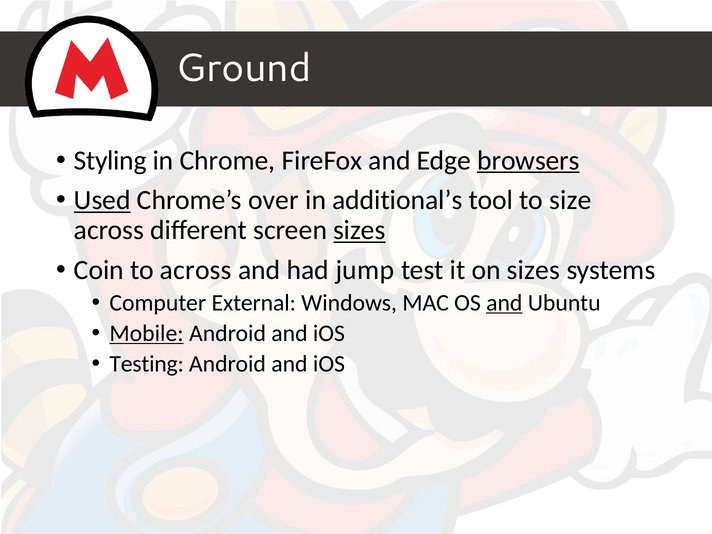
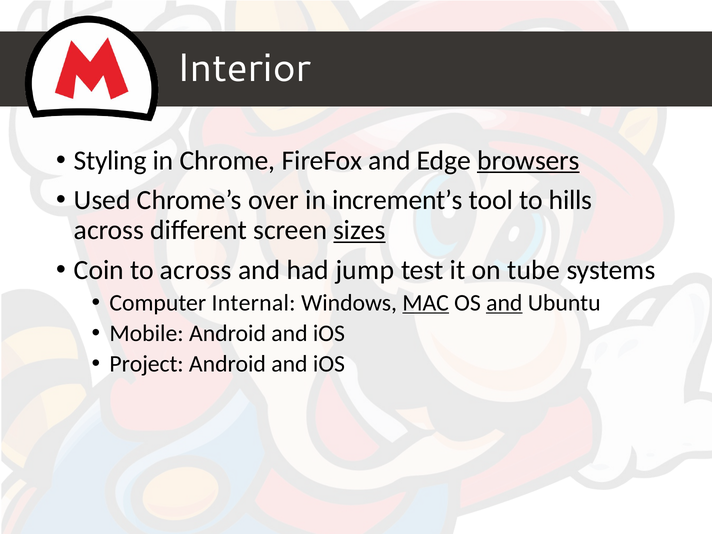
Ground: Ground -> Interior
Used underline: present -> none
additional’s: additional’s -> increment’s
size: size -> hills
on sizes: sizes -> tube
External: External -> Internal
MAC underline: none -> present
Mobile underline: present -> none
Testing: Testing -> Project
